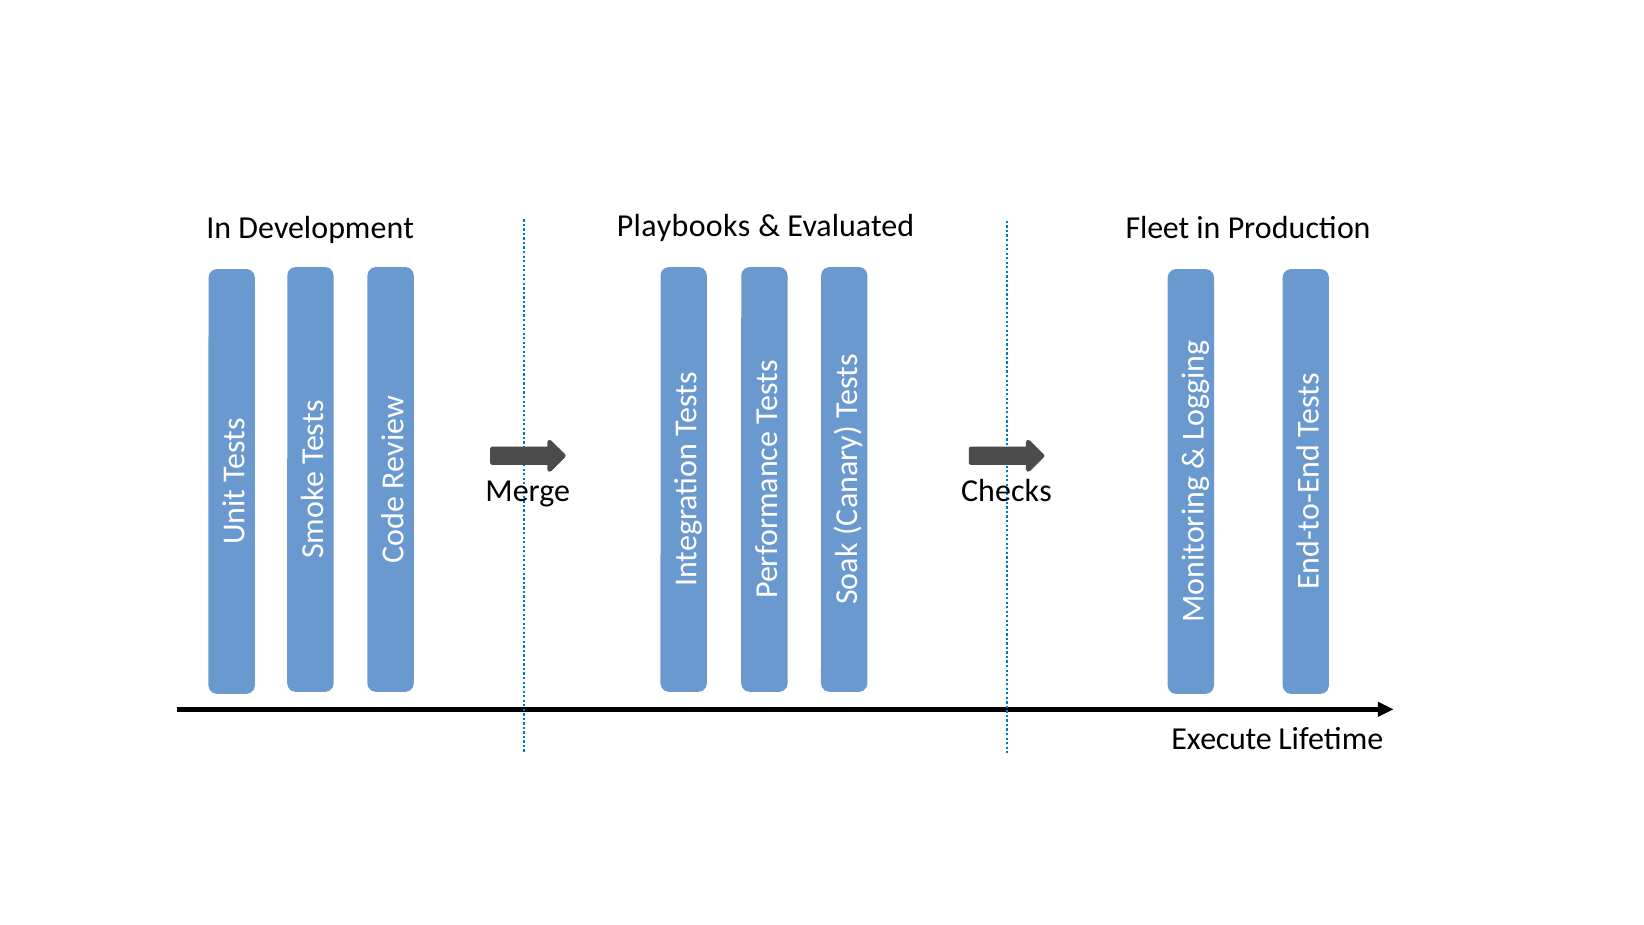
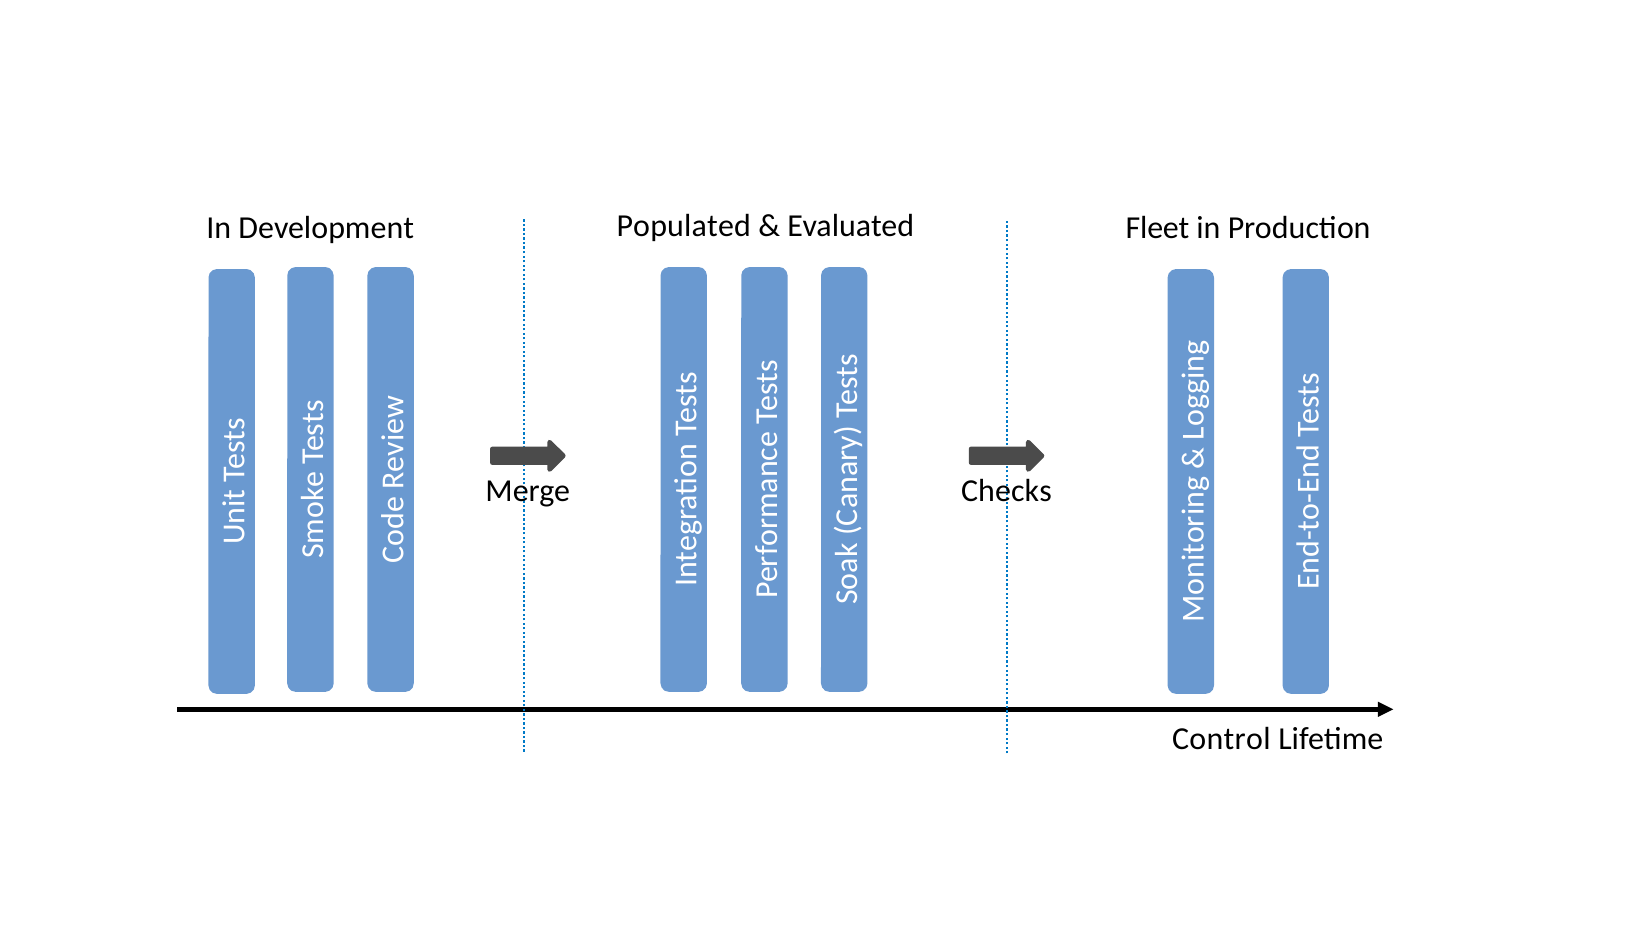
Playbooks: Playbooks -> Populated
Execute: Execute -> Control
